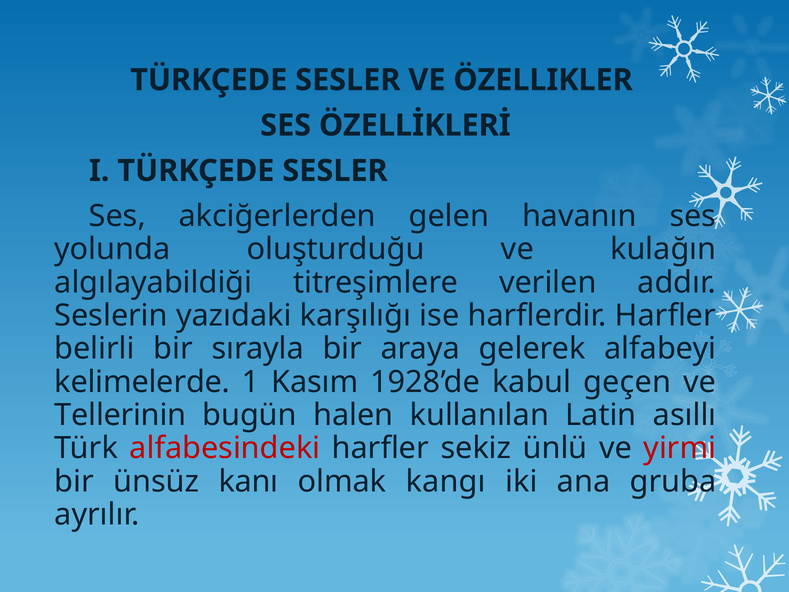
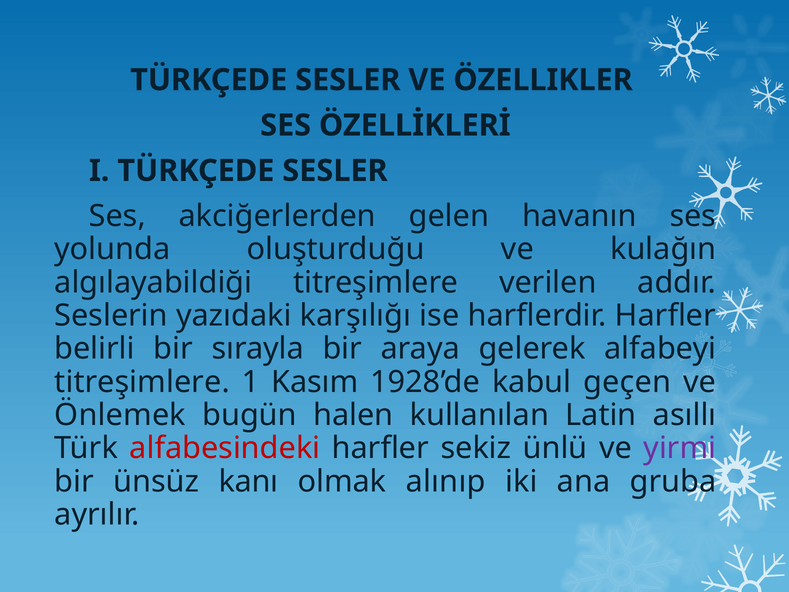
kelimelerde at (142, 382): kelimelerde -> titreşimlere
Tellerinin: Tellerinin -> Önlemek
yirmi colour: red -> purple
kangı: kangı -> alınıp
